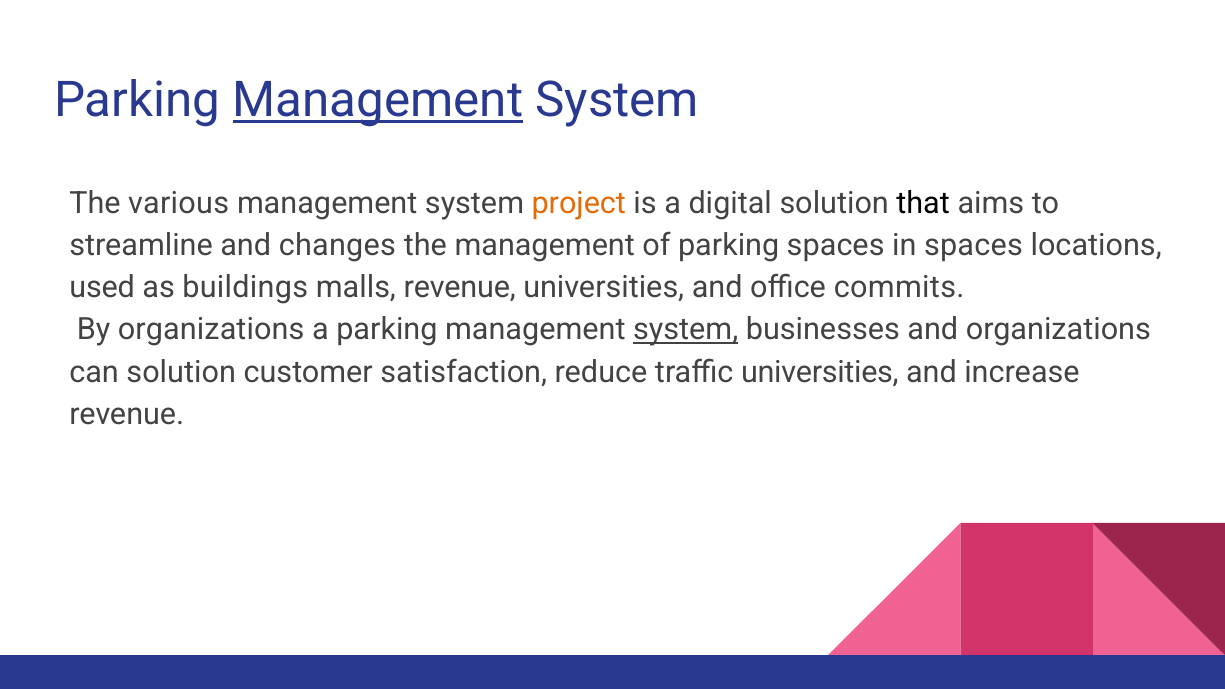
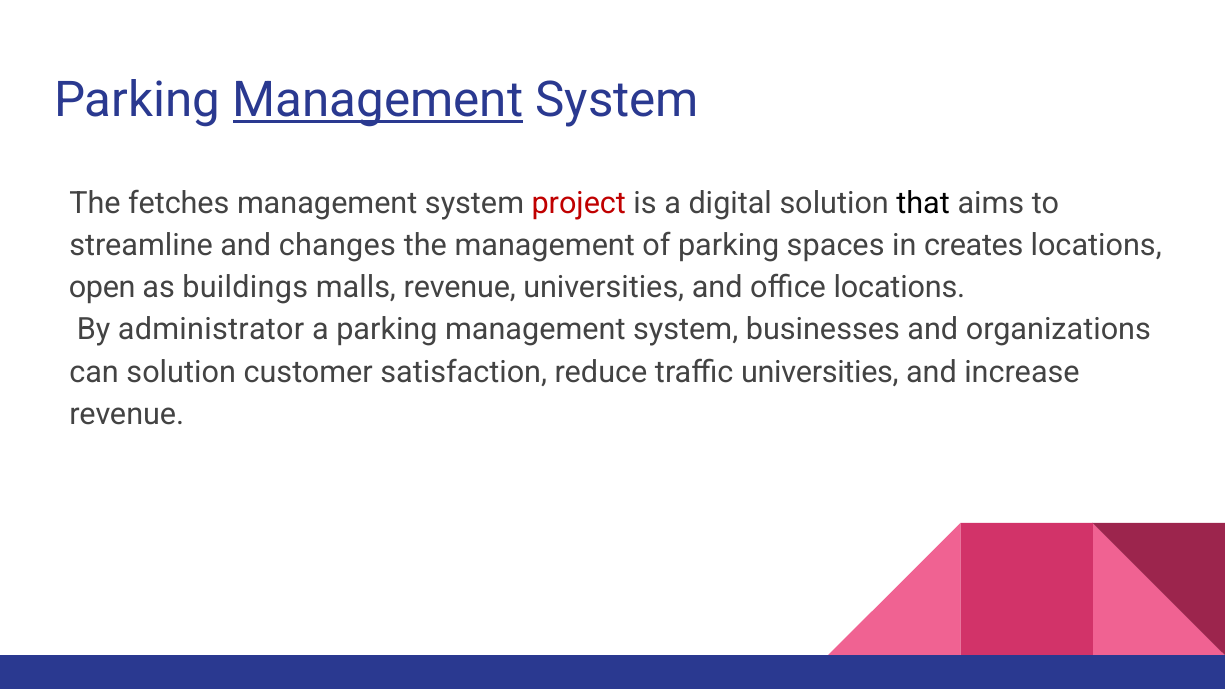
various: various -> fetches
project colour: orange -> red
in spaces: spaces -> creates
used: used -> open
office commits: commits -> locations
By organizations: organizations -> administrator
system at (686, 330) underline: present -> none
